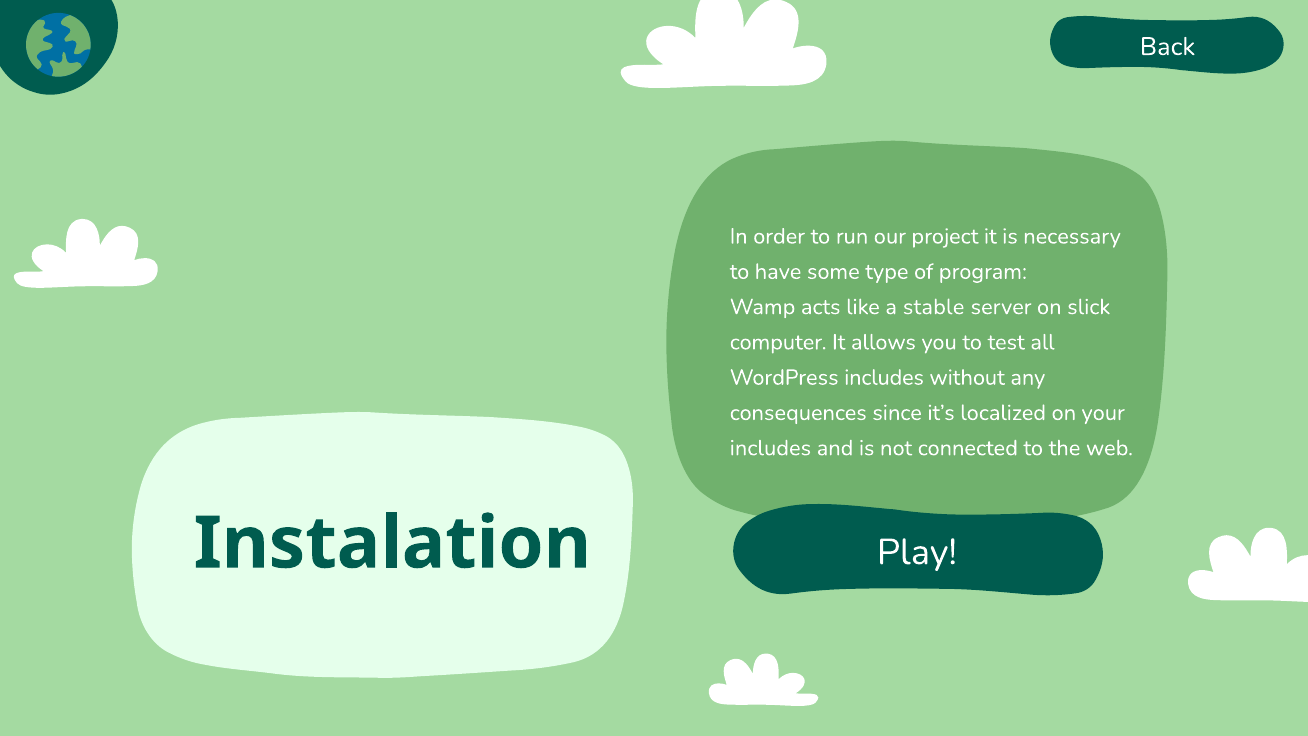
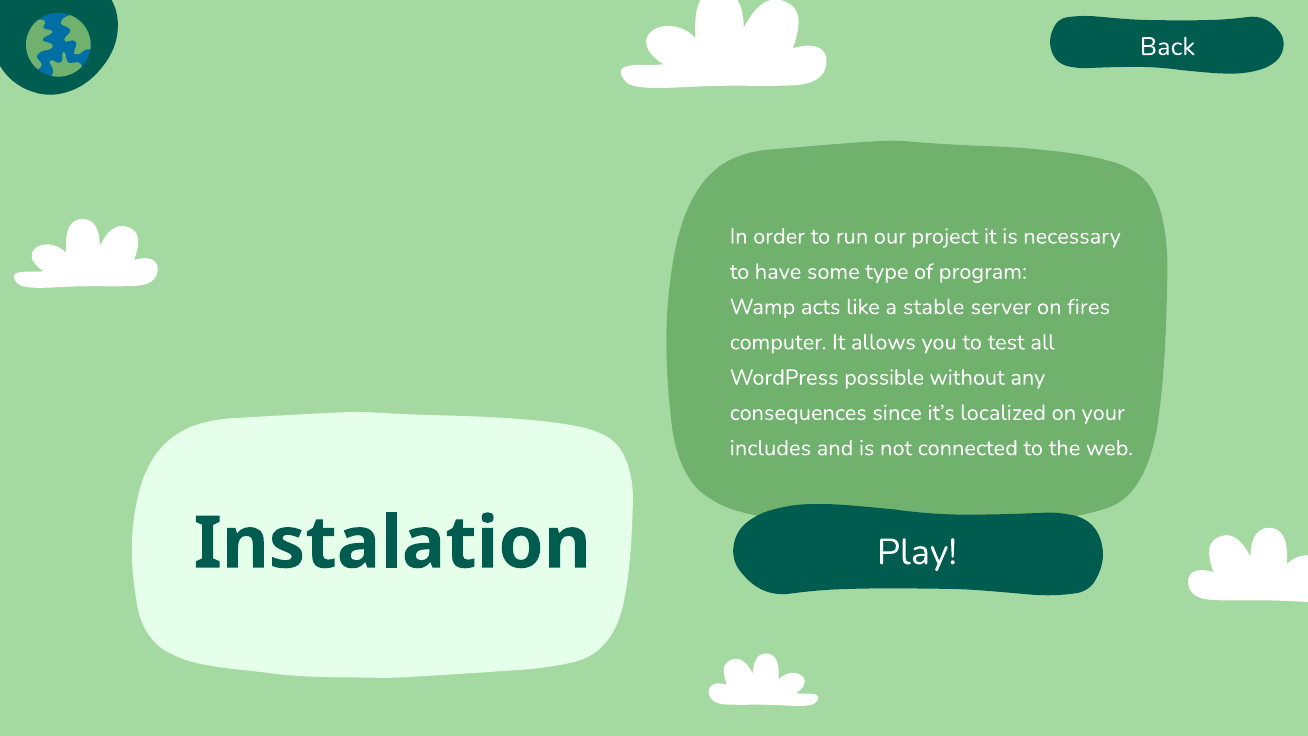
slick: slick -> fires
WordPress includes: includes -> possible
